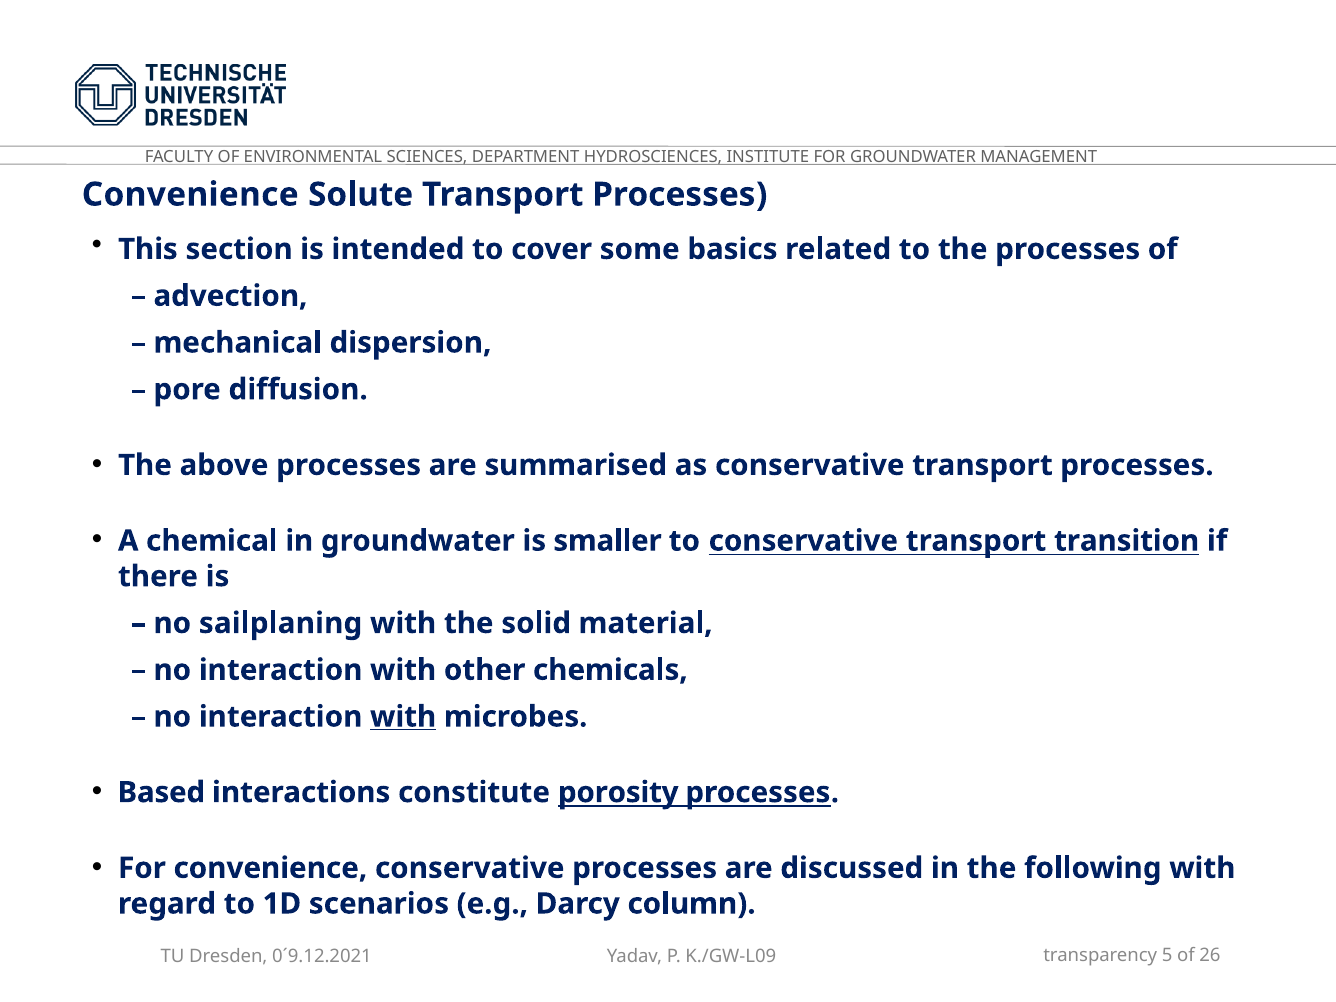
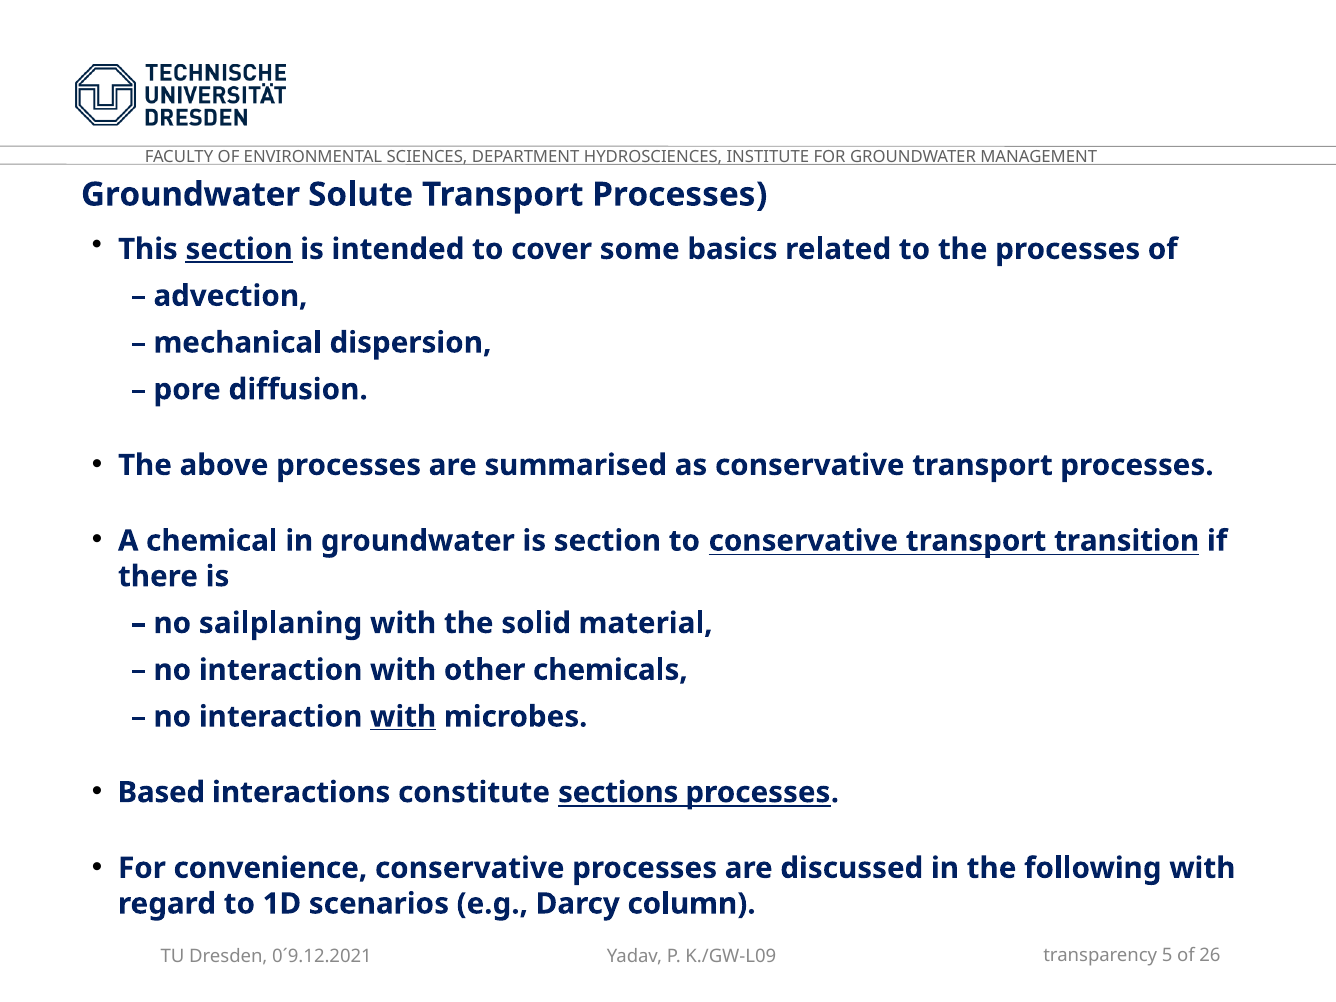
Convenience at (190, 195): Convenience -> Groundwater
section at (239, 249) underline: none -> present
is smaller: smaller -> section
porosity: porosity -> sections
